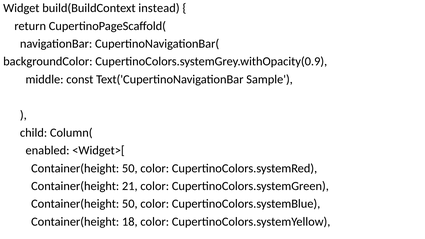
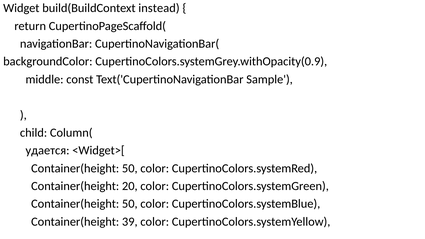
enabled: enabled -> удается
21: 21 -> 20
18: 18 -> 39
